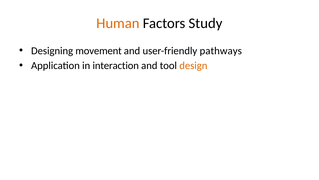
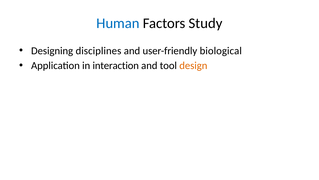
Human colour: orange -> blue
movement: movement -> disciplines
pathways: pathways -> biological
